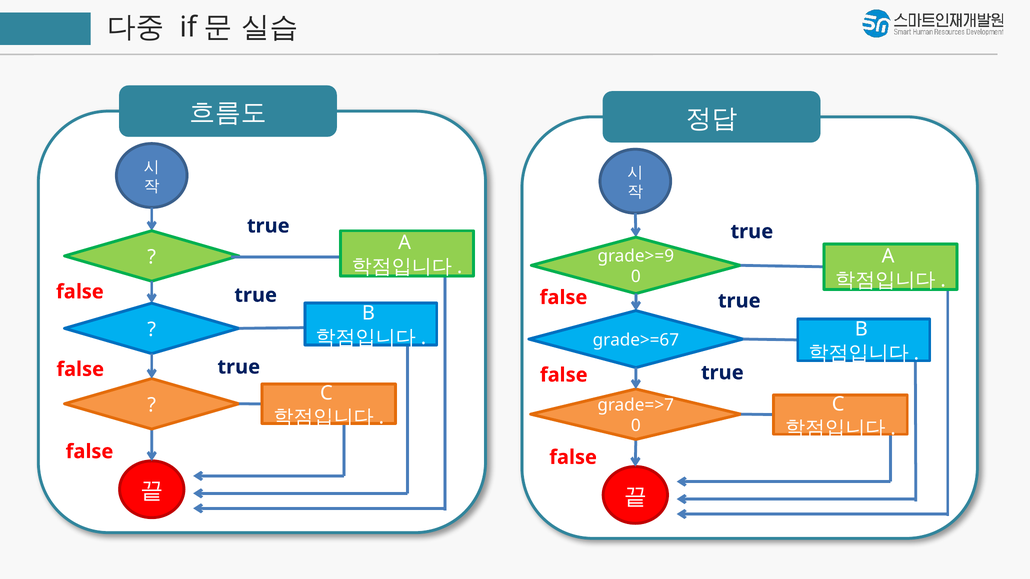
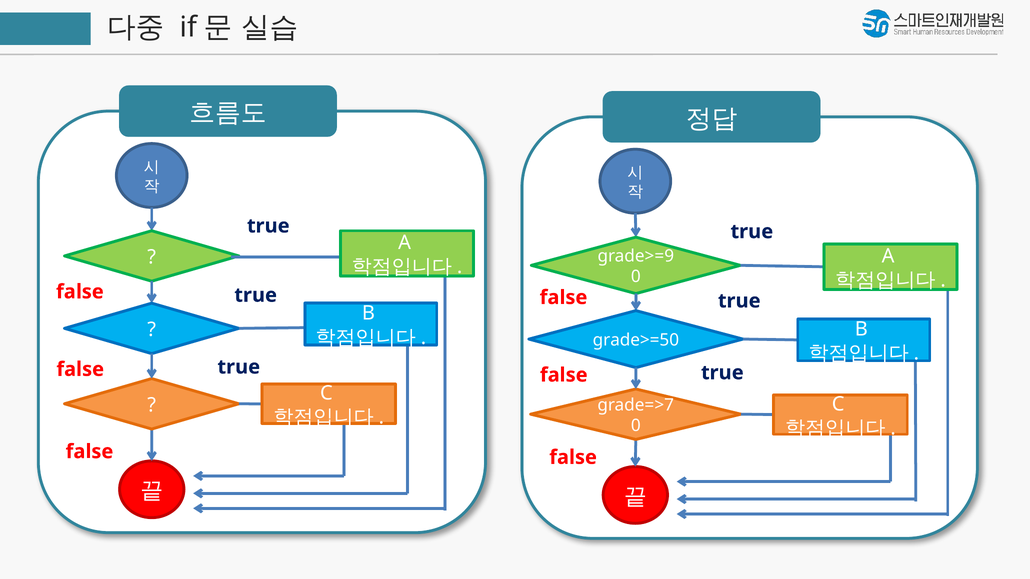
grade>=67: grade>=67 -> grade>=50
